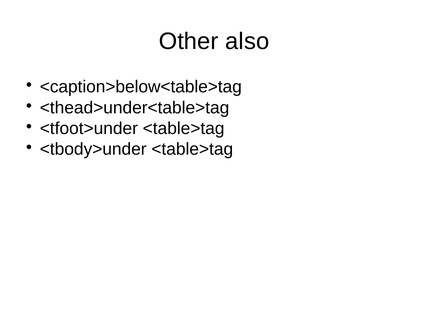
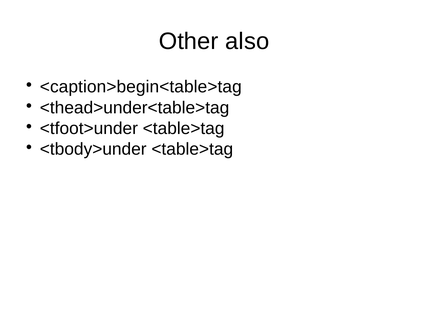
<caption>below<table>tag: <caption>below<table>tag -> <caption>begin<table>tag
